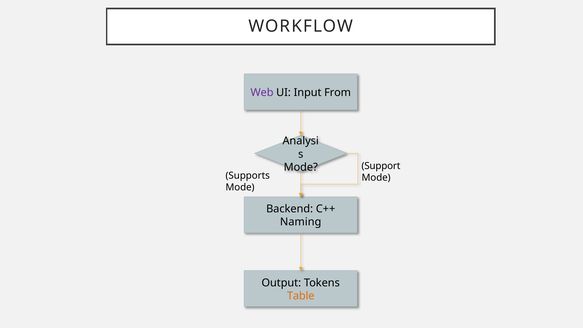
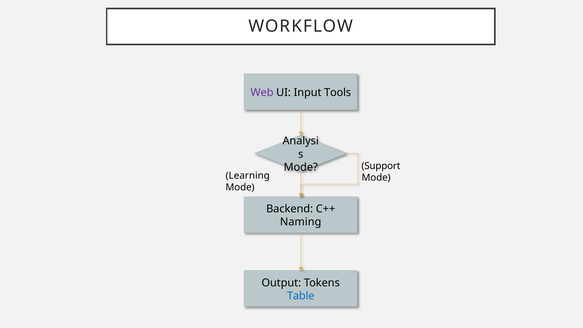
From: From -> Tools
Supports: Supports -> Learning
Table colour: orange -> blue
